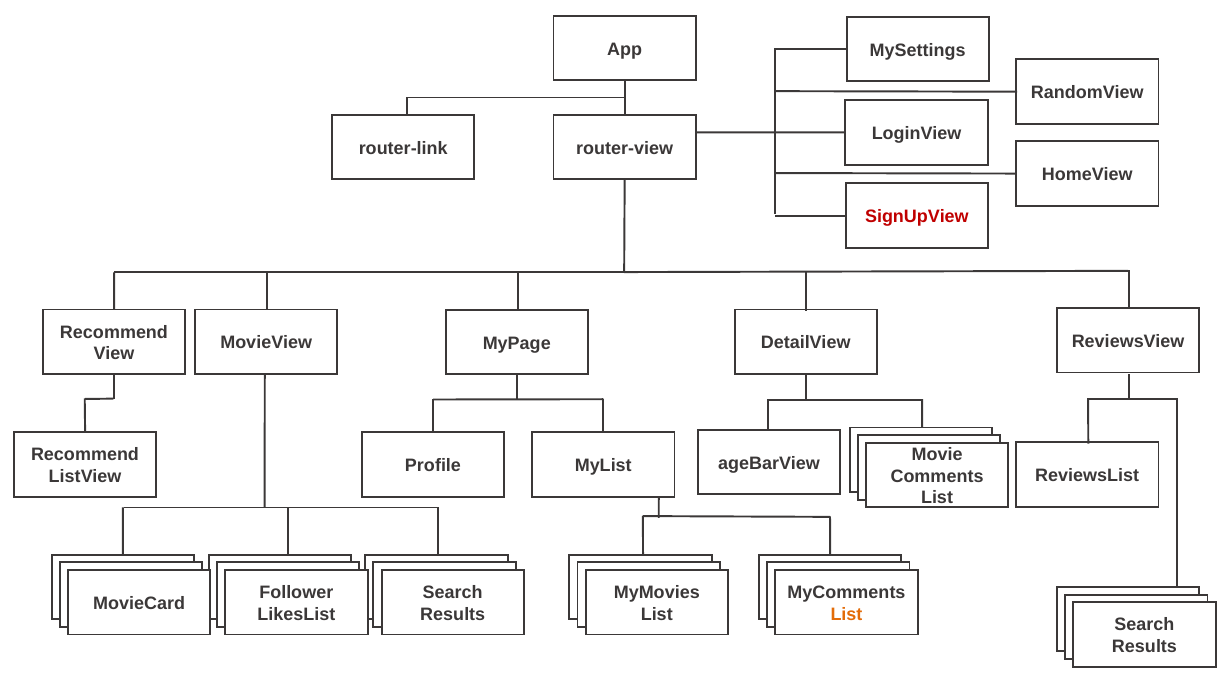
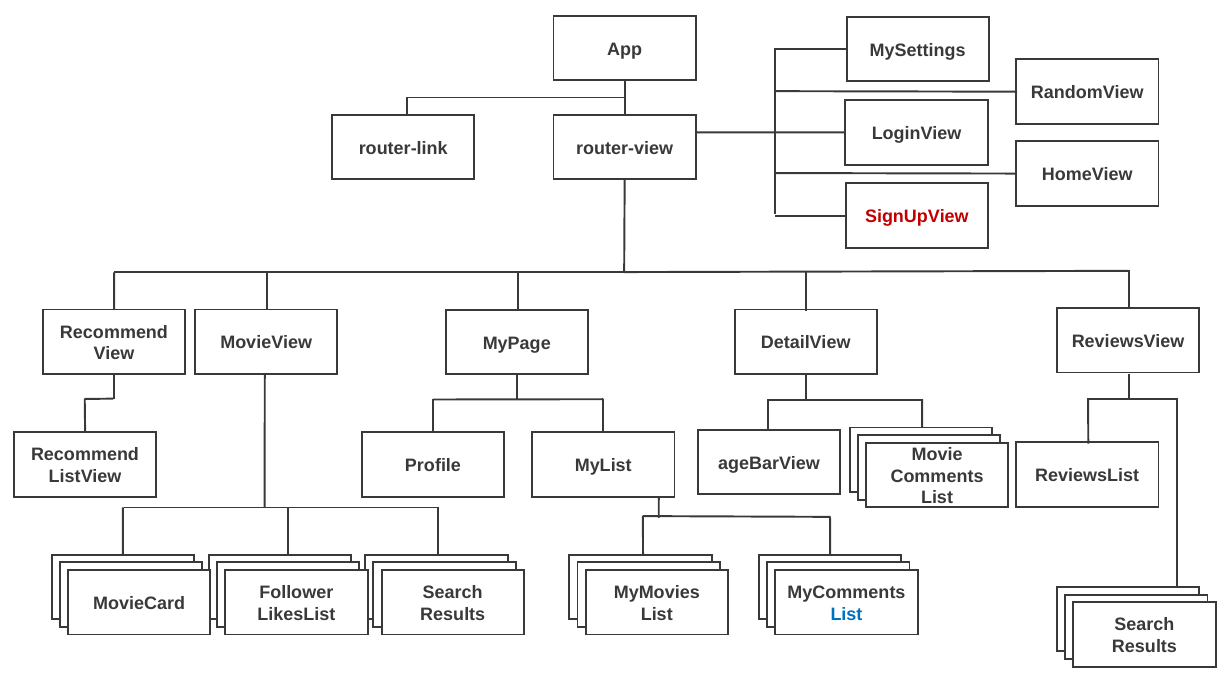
List at (846, 614) colour: orange -> blue
